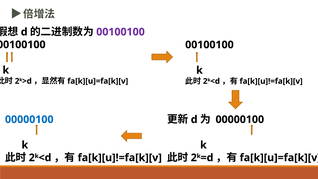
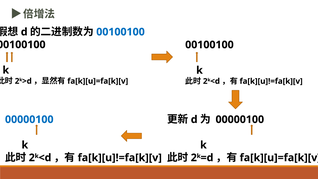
00100100 at (121, 32) colour: purple -> blue
